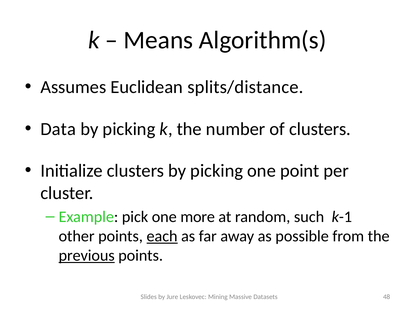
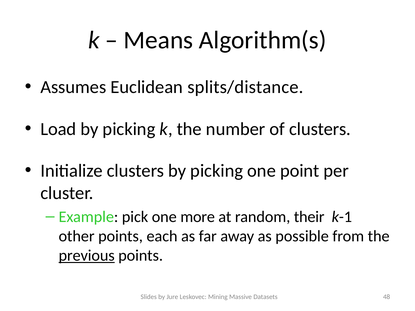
Data: Data -> Load
such: such -> their
each underline: present -> none
